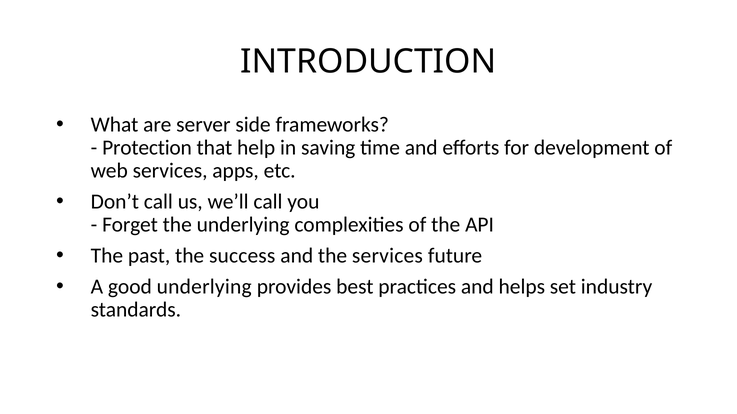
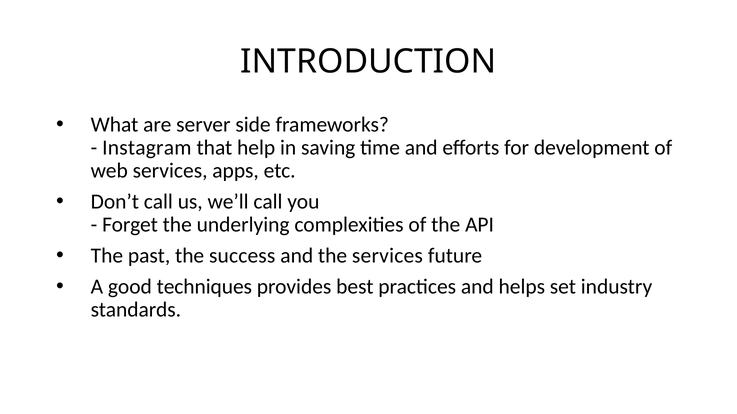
Protection: Protection -> Instagram
good underlying: underlying -> techniques
